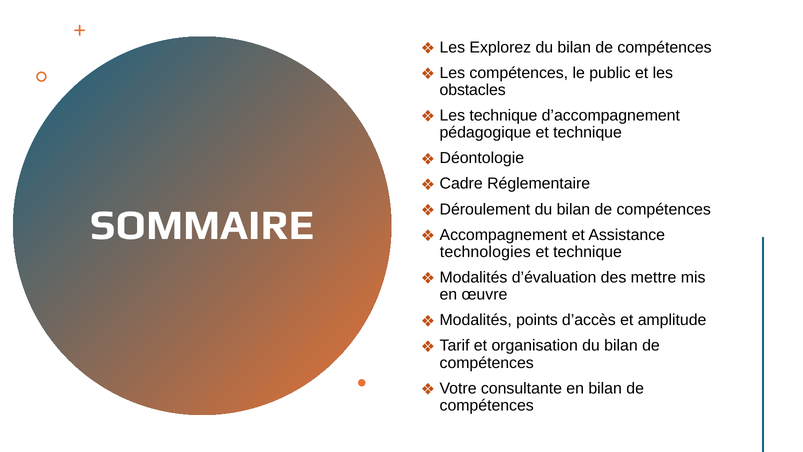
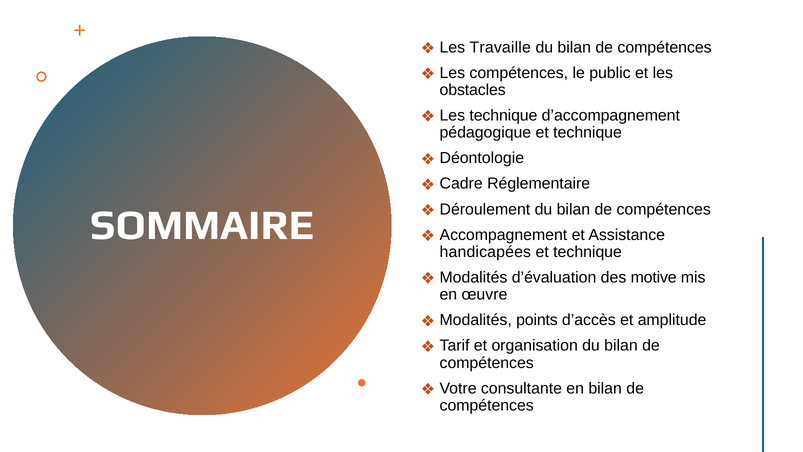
Explorez: Explorez -> Travaille
technologies: technologies -> handicapées
mettre: mettre -> motive
